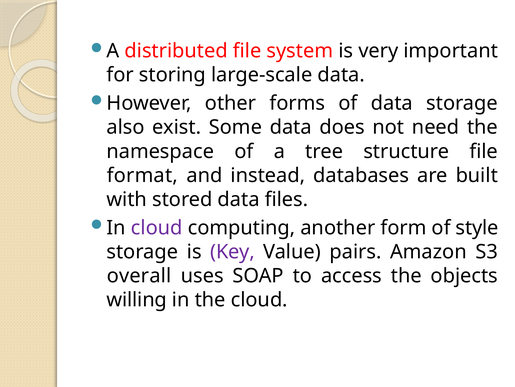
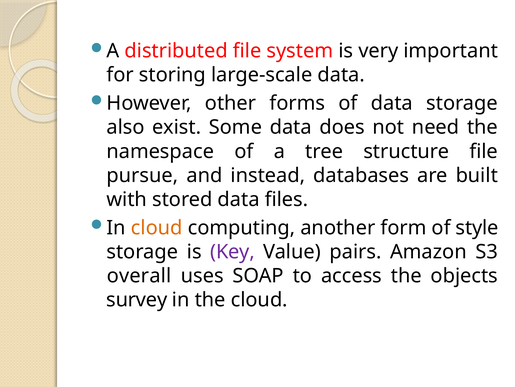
format: format -> pursue
cloud at (157, 227) colour: purple -> orange
willing: willing -> survey
